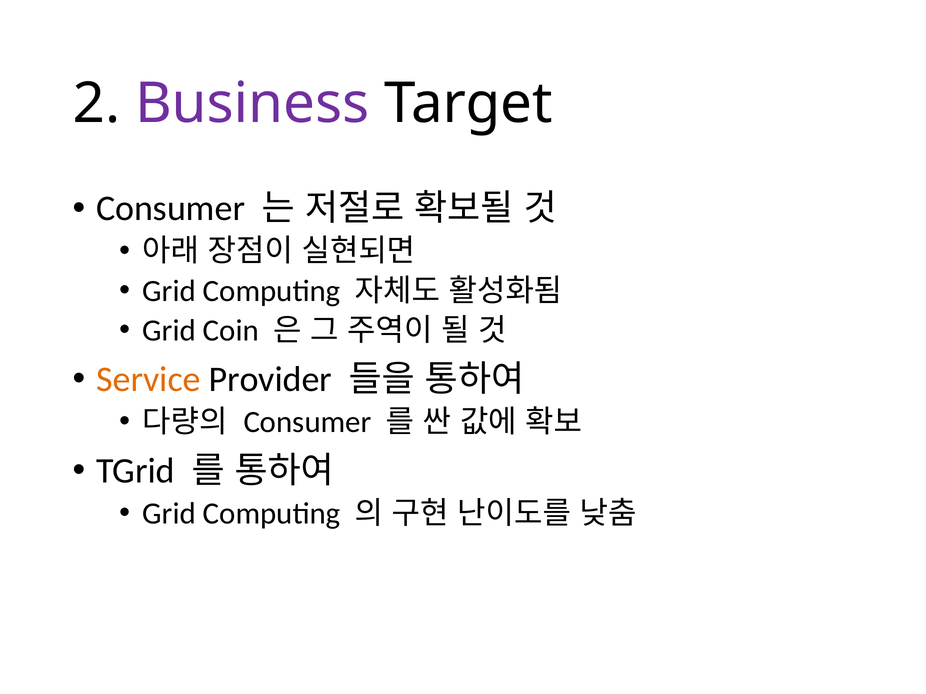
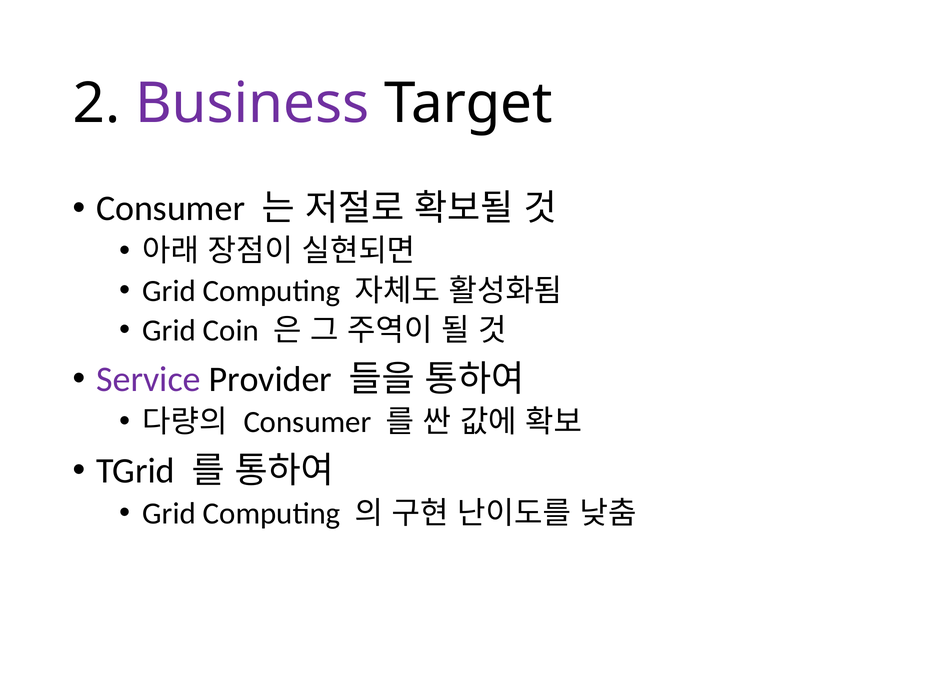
Service colour: orange -> purple
